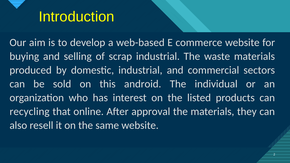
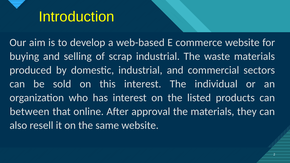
this android: android -> interest
recycling: recycling -> between
